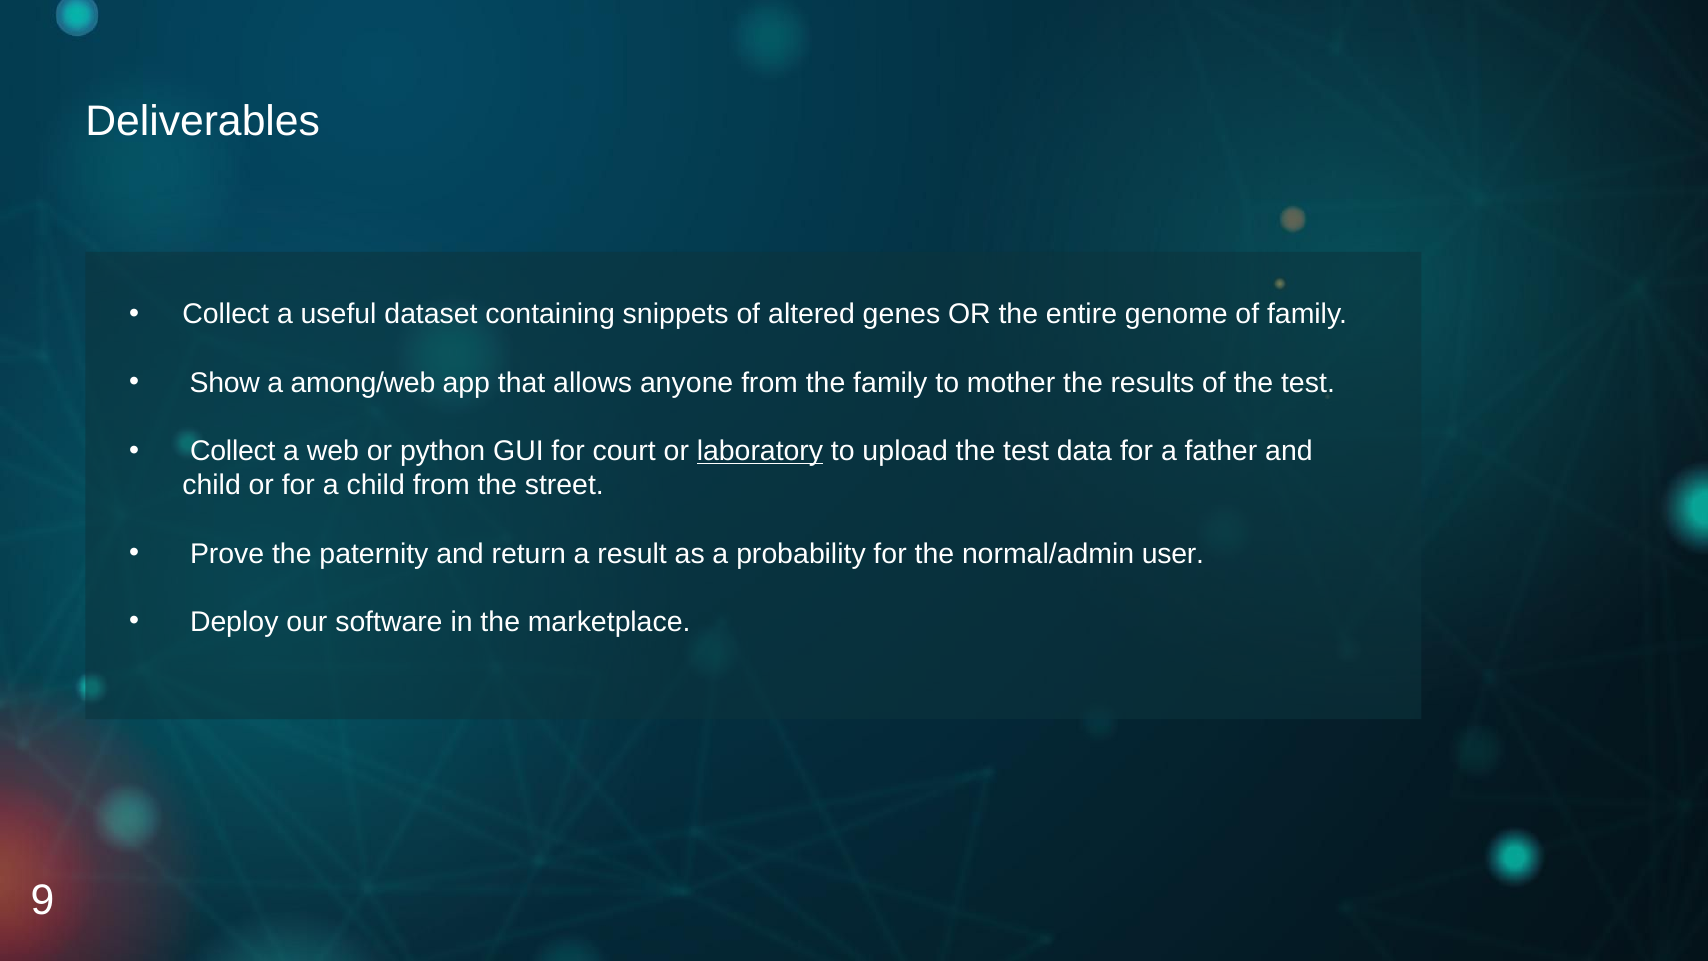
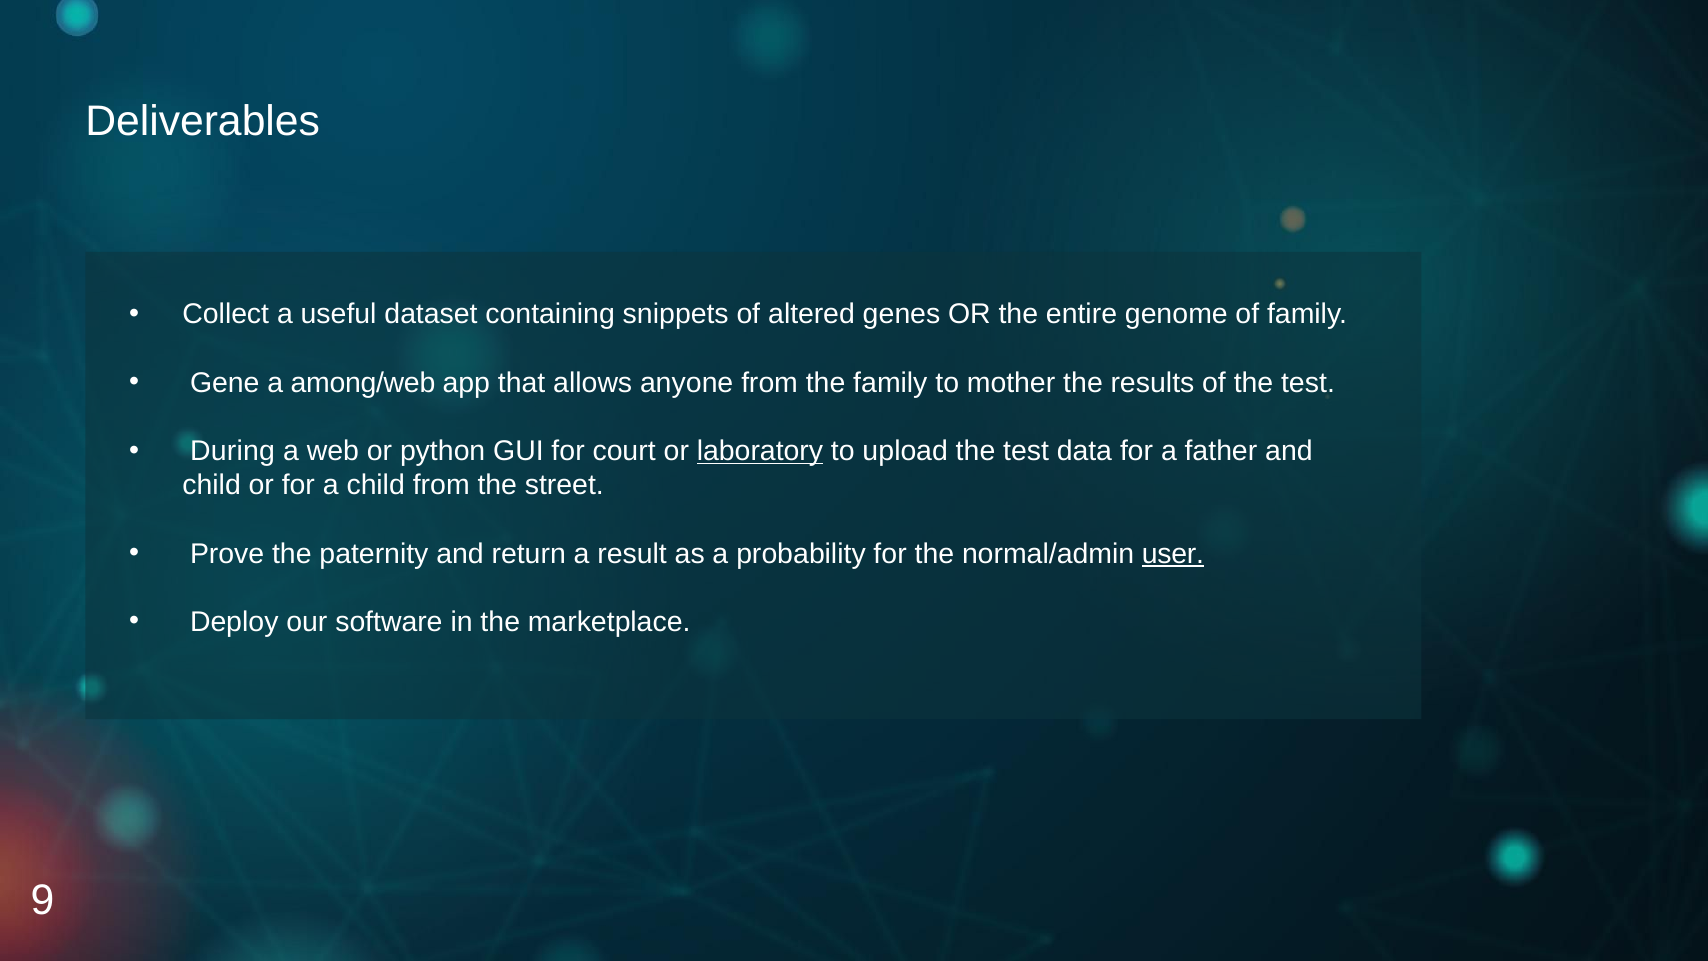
Show: Show -> Gene
Collect at (233, 451): Collect -> During
user underline: none -> present
